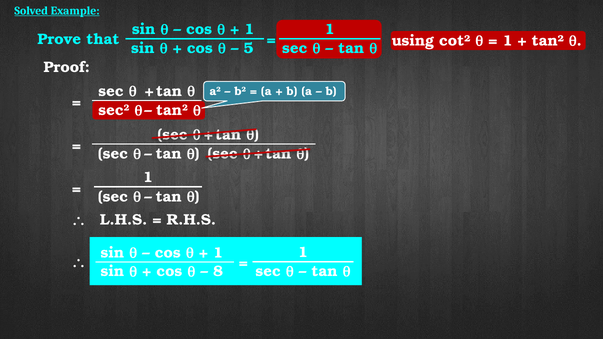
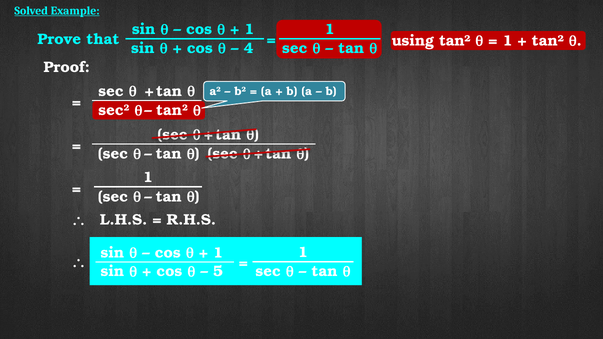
using cot²: cot² -> tan²
5: 5 -> 4
8: 8 -> 5
